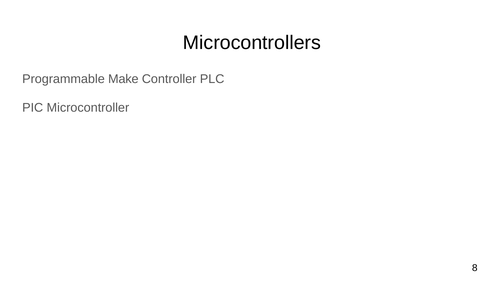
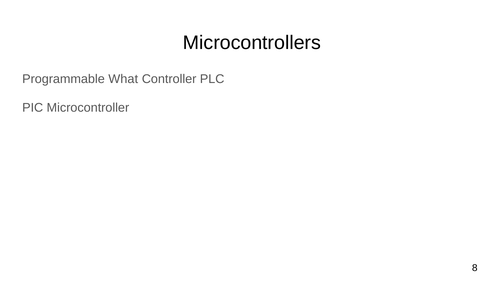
Make: Make -> What
